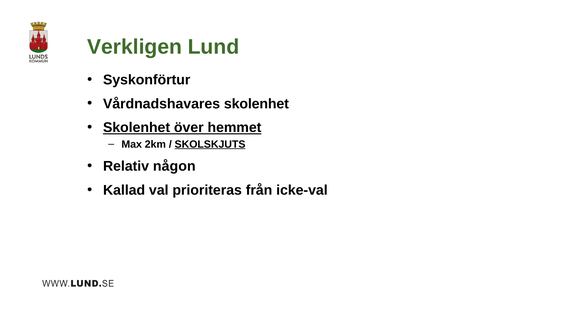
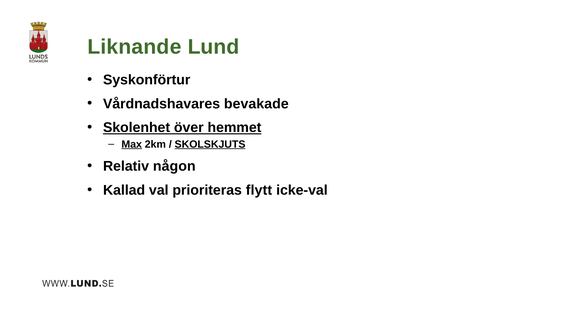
Verkligen: Verkligen -> Liknande
Vårdnadshavares skolenhet: skolenhet -> bevakade
Max underline: none -> present
från: från -> flytt
